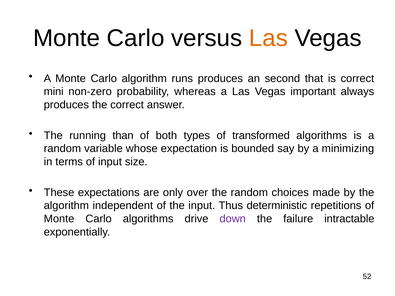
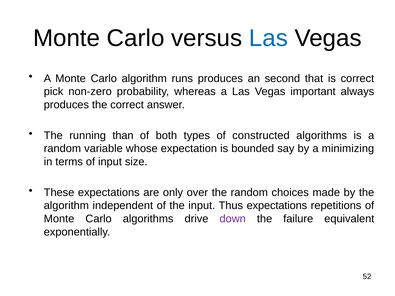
Las at (268, 38) colour: orange -> blue
mini: mini -> pick
transformed: transformed -> constructed
Thus deterministic: deterministic -> expectations
intractable: intractable -> equivalent
